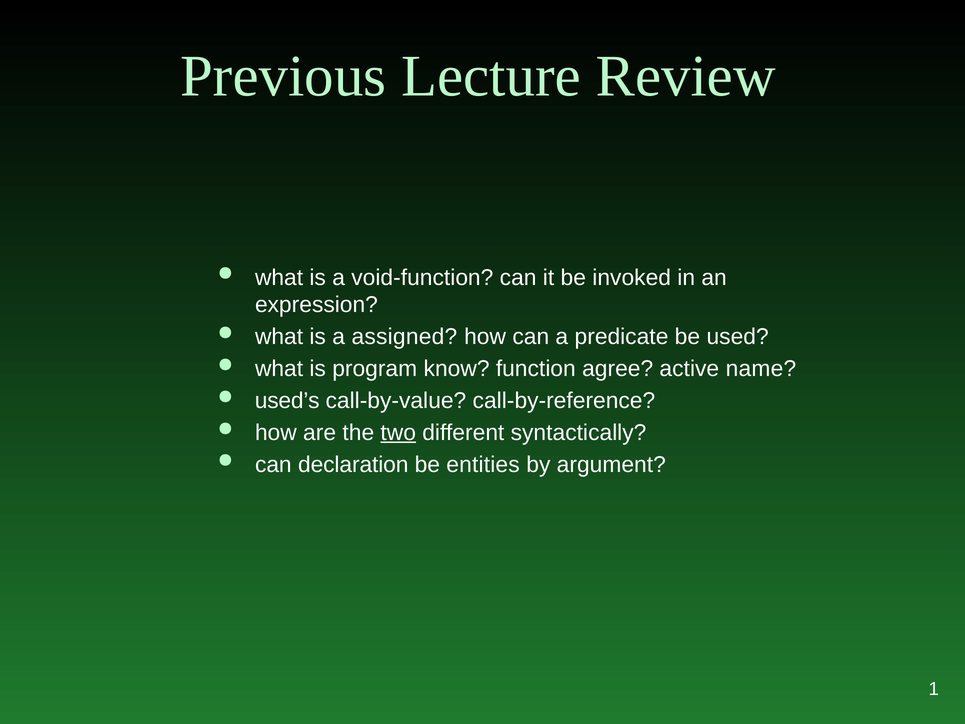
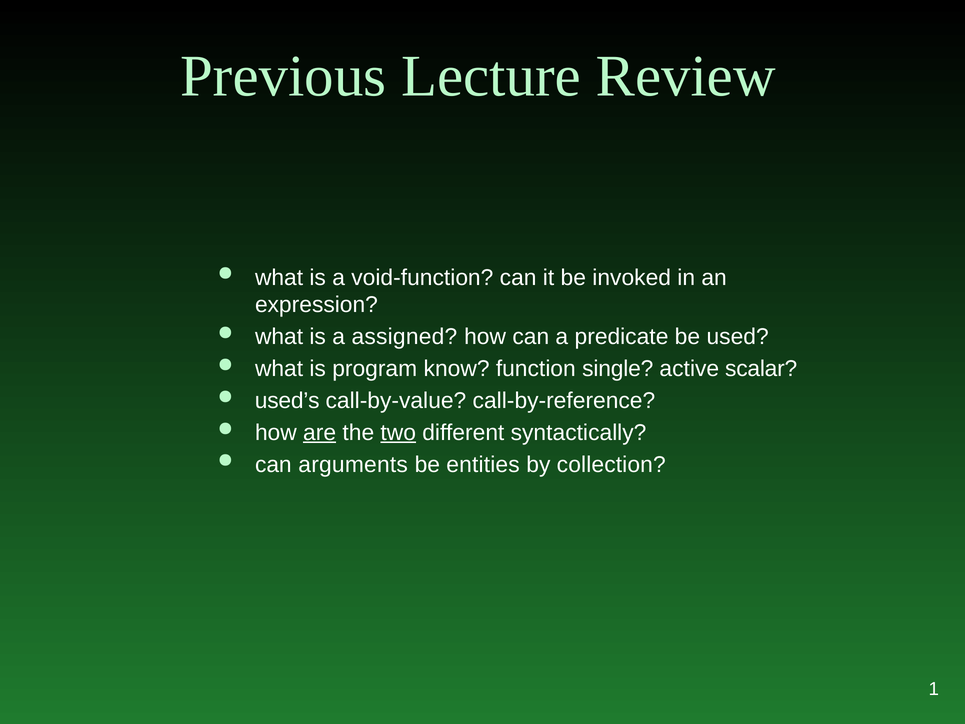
agree: agree -> single
name: name -> scalar
are underline: none -> present
declaration: declaration -> arguments
argument: argument -> collection
